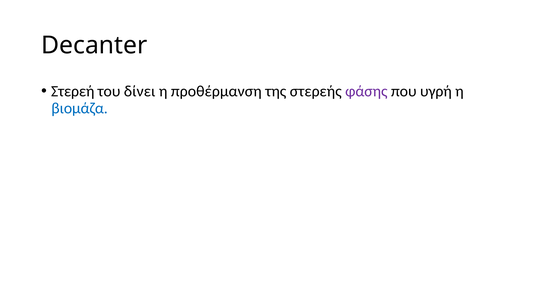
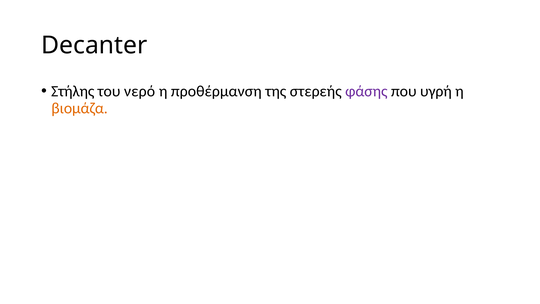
Στερεή: Στερεή -> Στήλης
δίνει: δίνει -> νερό
βιομάζα colour: blue -> orange
